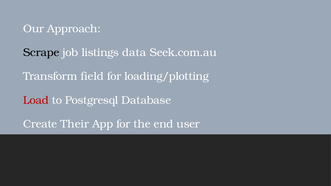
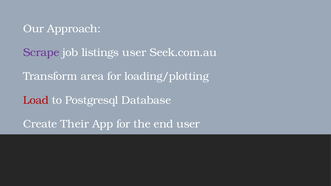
Scrape colour: black -> purple
listings data: data -> user
field: field -> area
